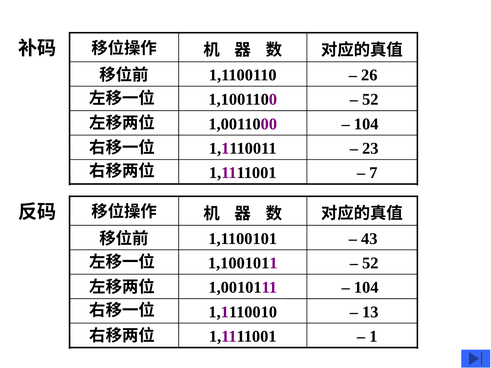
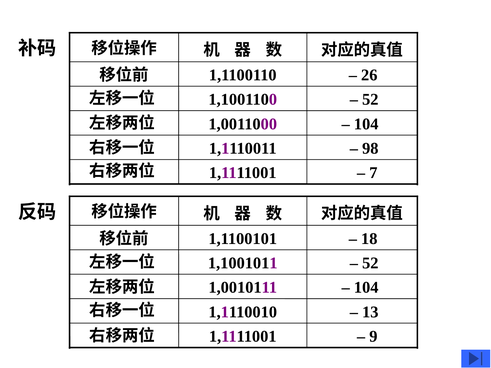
23: 23 -> 98
43: 43 -> 18
1: 1 -> 9
